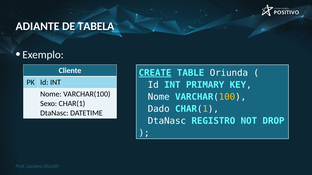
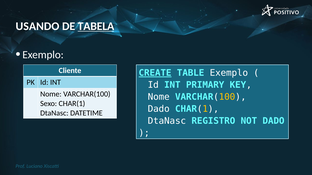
ADIANTE: ADIANTE -> USANDO
TABELA underline: none -> present
TABLE Oriunda: Oriunda -> Exemplo
NOT DROP: DROP -> DADO
